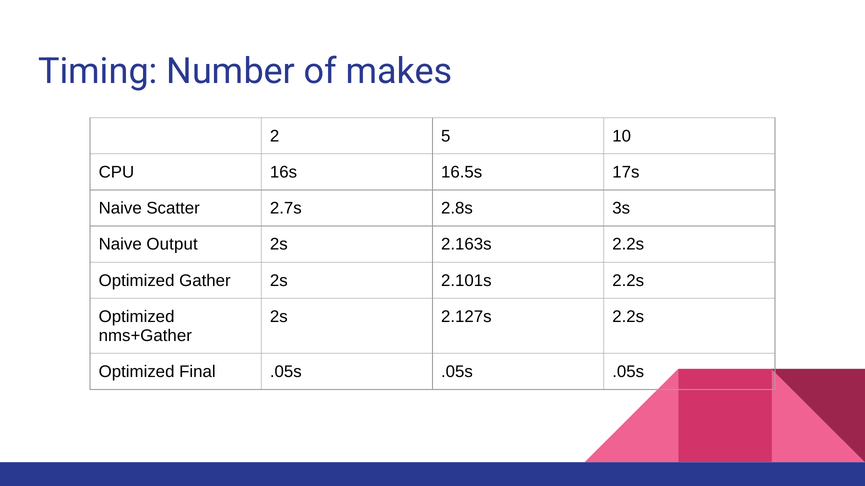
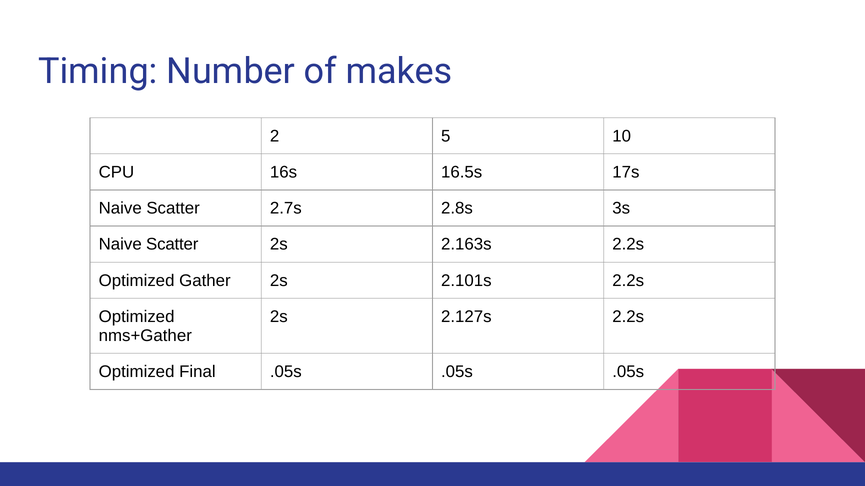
Output at (172, 245): Output -> Scatter
